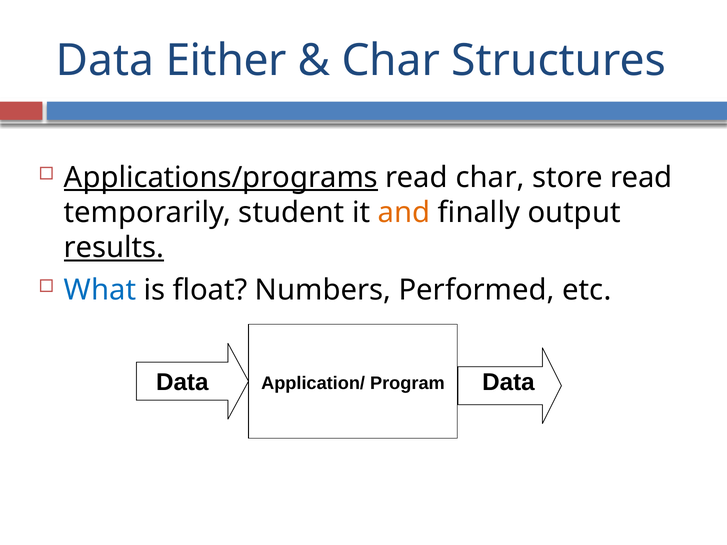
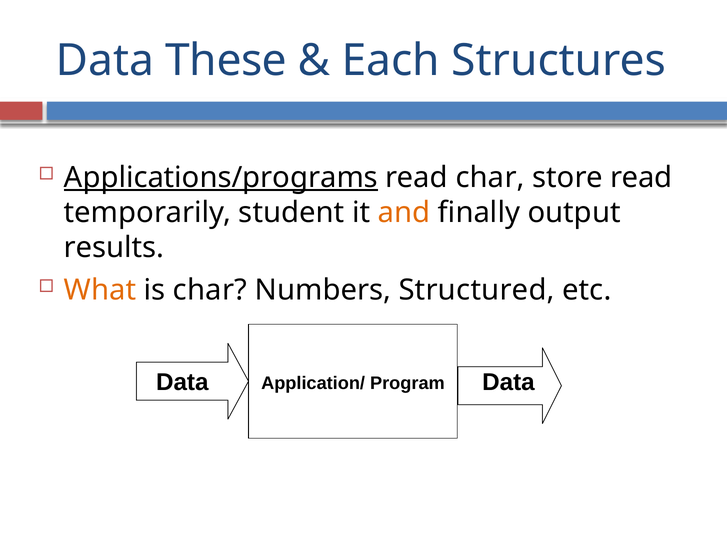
Either: Either -> These
Char at (391, 61): Char -> Each
results underline: present -> none
What colour: blue -> orange
is float: float -> char
Performed: Performed -> Structured
